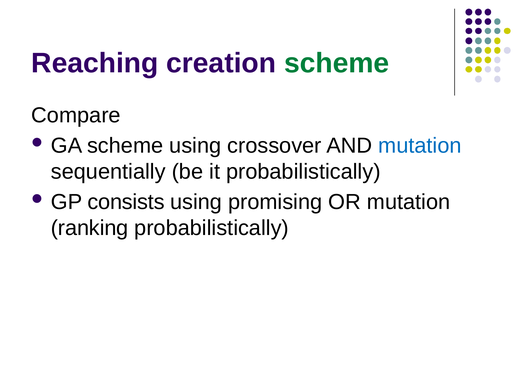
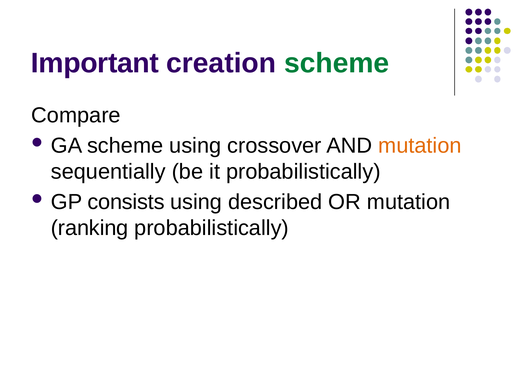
Reaching: Reaching -> Important
mutation at (420, 146) colour: blue -> orange
promising: promising -> described
